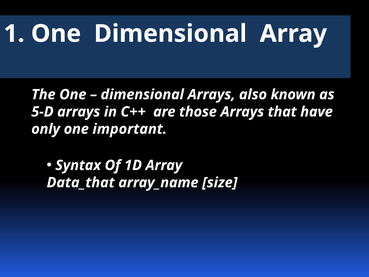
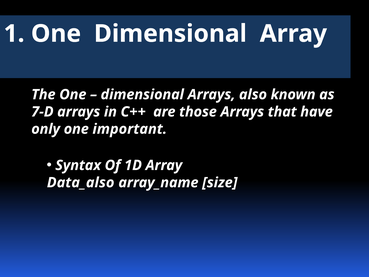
5-D: 5-D -> 7-D
Data_that: Data_that -> Data_also
